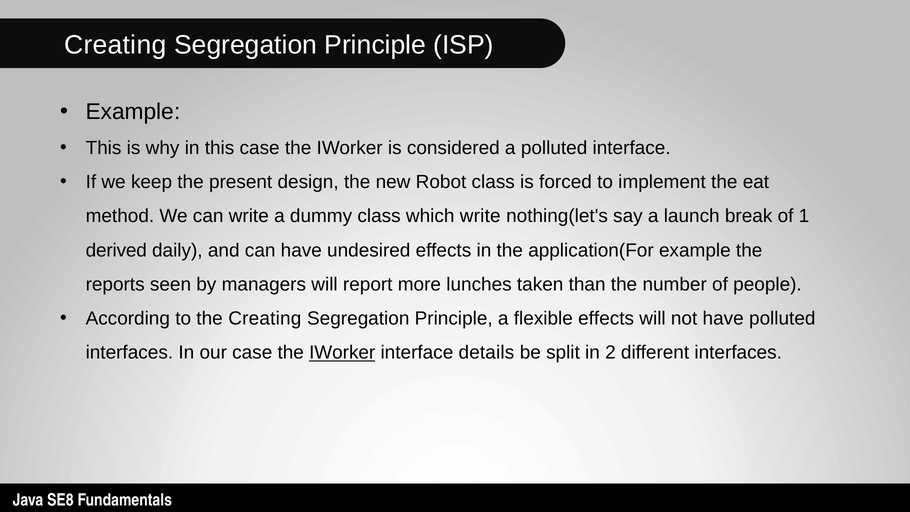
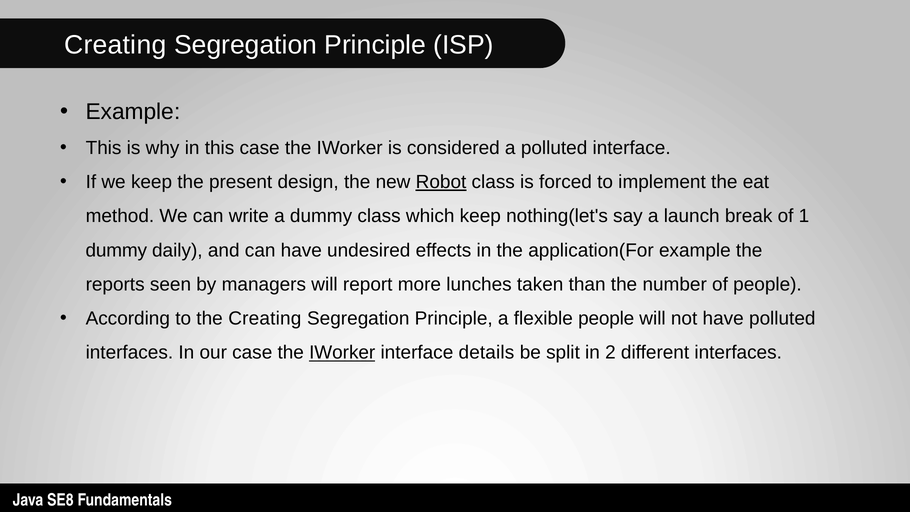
Robot underline: none -> present
which write: write -> keep
derived at (116, 250): derived -> dummy
flexible effects: effects -> people
